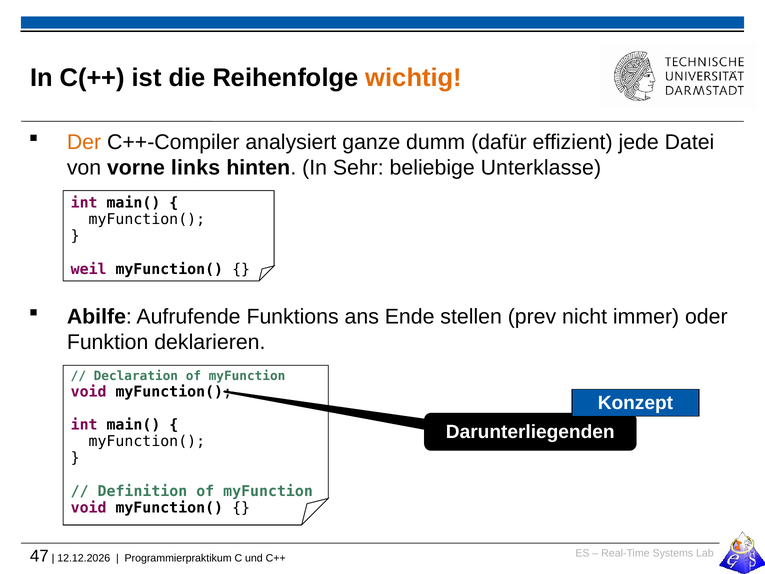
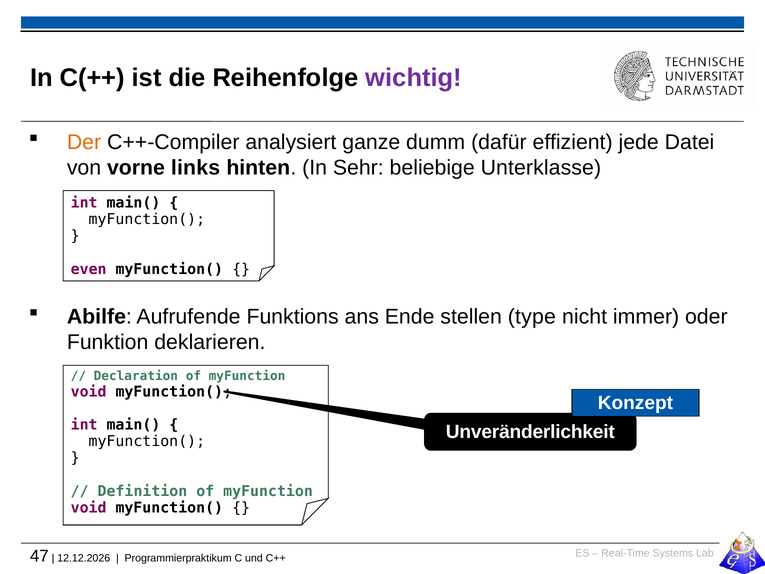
wichtig colour: orange -> purple
weil: weil -> even
prev: prev -> type
Darunterliegenden: Darunterliegenden -> Unveränderlichkeit
